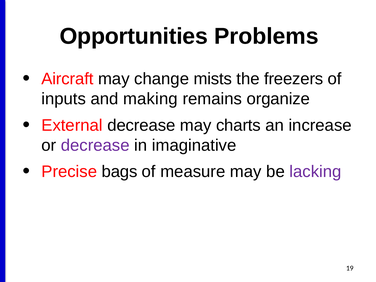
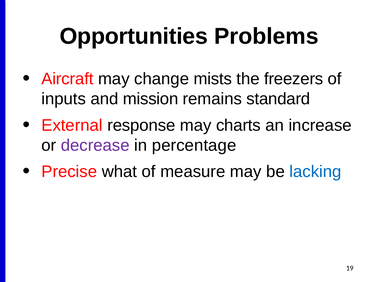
making: making -> mission
organize: organize -> standard
External decrease: decrease -> response
imaginative: imaginative -> percentage
bags: bags -> what
lacking colour: purple -> blue
